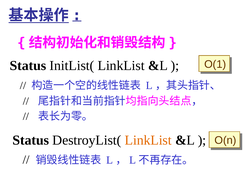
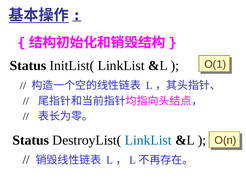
LinkList at (148, 140) colour: orange -> blue
